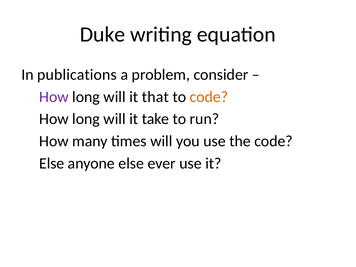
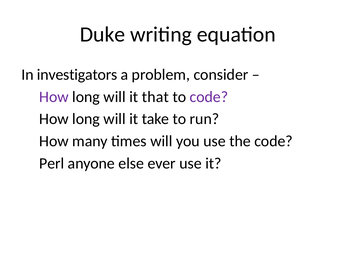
publications: publications -> investigators
code at (209, 97) colour: orange -> purple
Else at (52, 163): Else -> Perl
